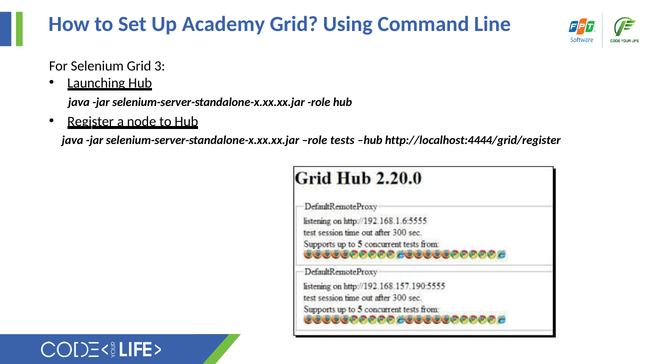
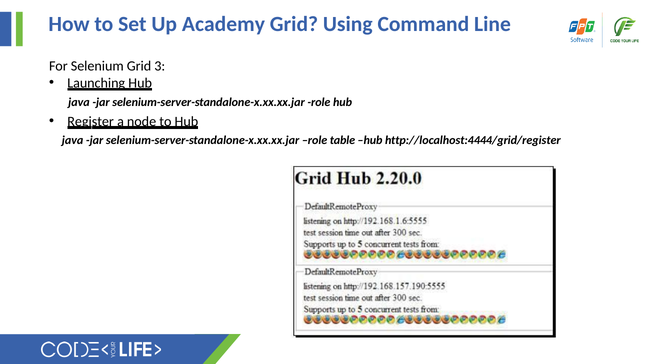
tests: tests -> table
